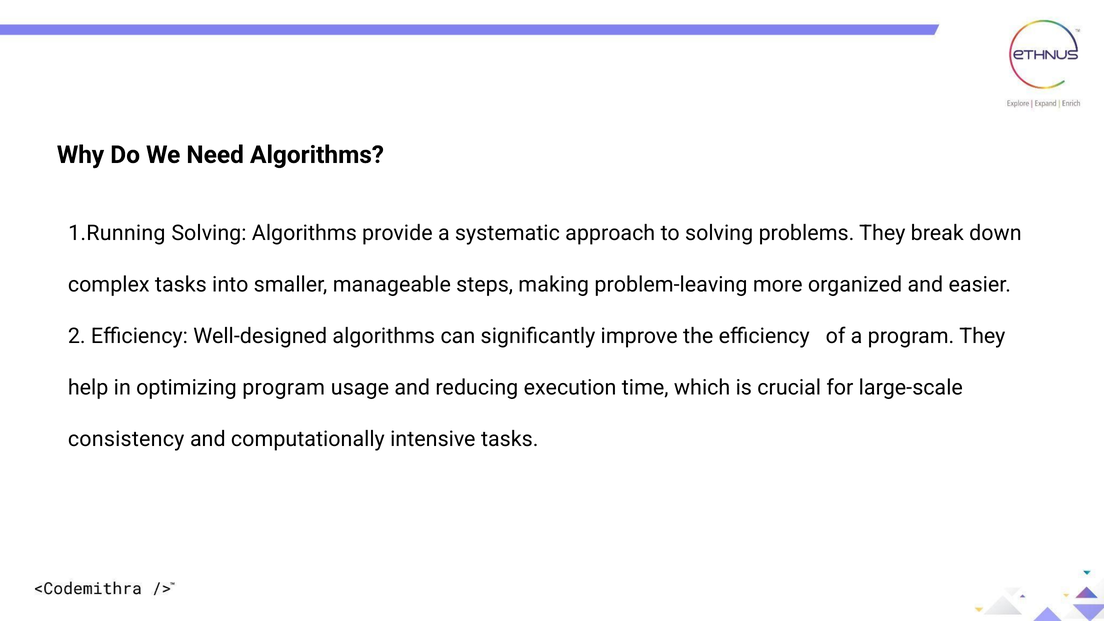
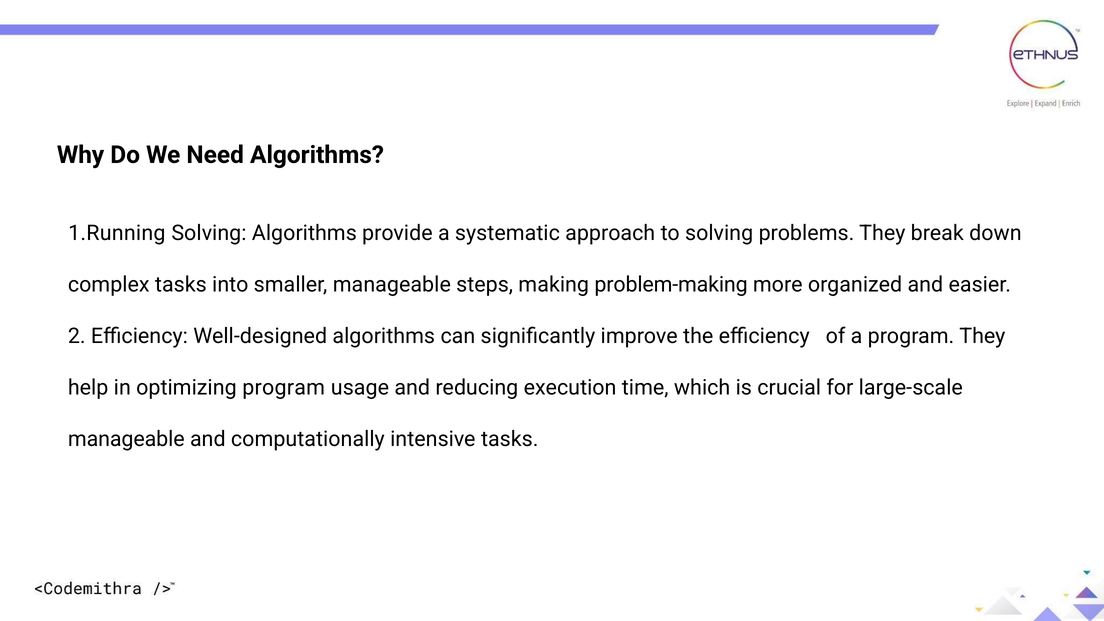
problem-leaving: problem-leaving -> problem-making
consistency at (126, 439): consistency -> manageable
